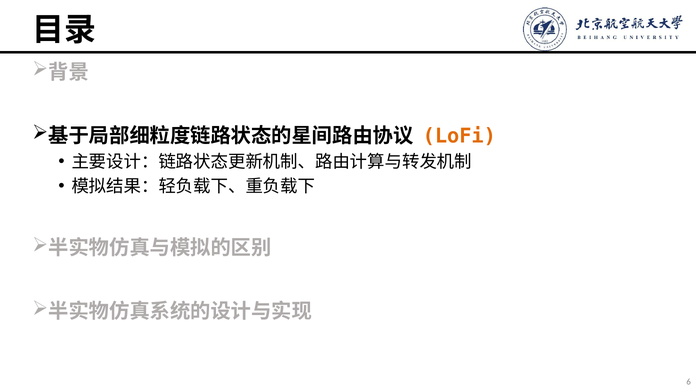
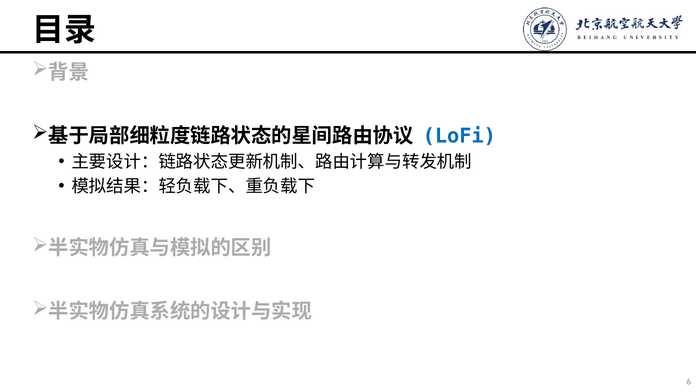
LoFi colour: orange -> blue
